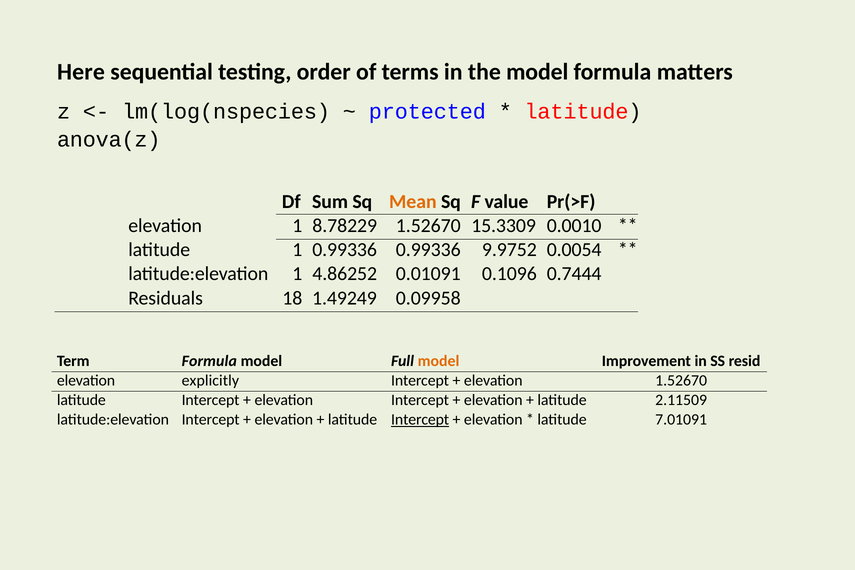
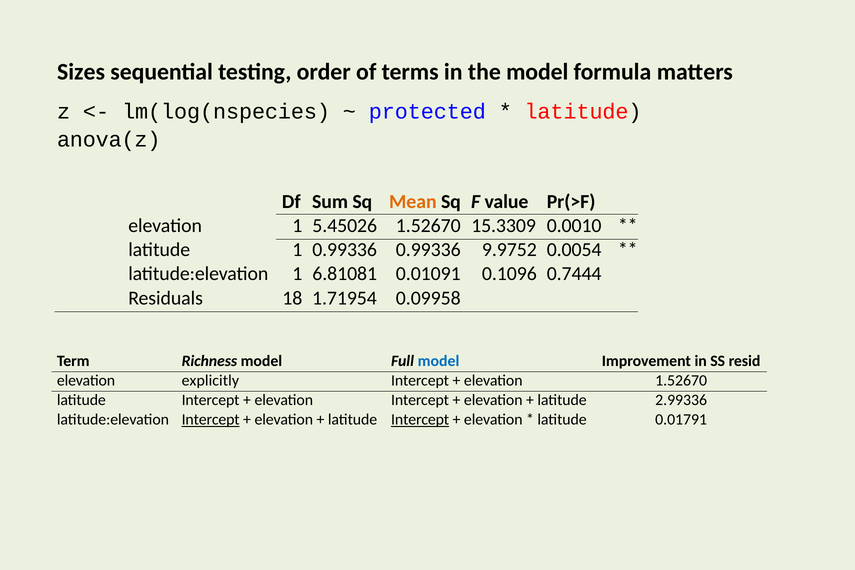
Here: Here -> Sizes
8.78229: 8.78229 -> 5.45026
4.86252: 4.86252 -> 6.81081
1.49249: 1.49249 -> 1.71954
Term Formula: Formula -> Richness
model at (439, 361) colour: orange -> blue
2.11509: 2.11509 -> 2.99336
Intercept at (211, 419) underline: none -> present
7.01091: 7.01091 -> 0.01791
